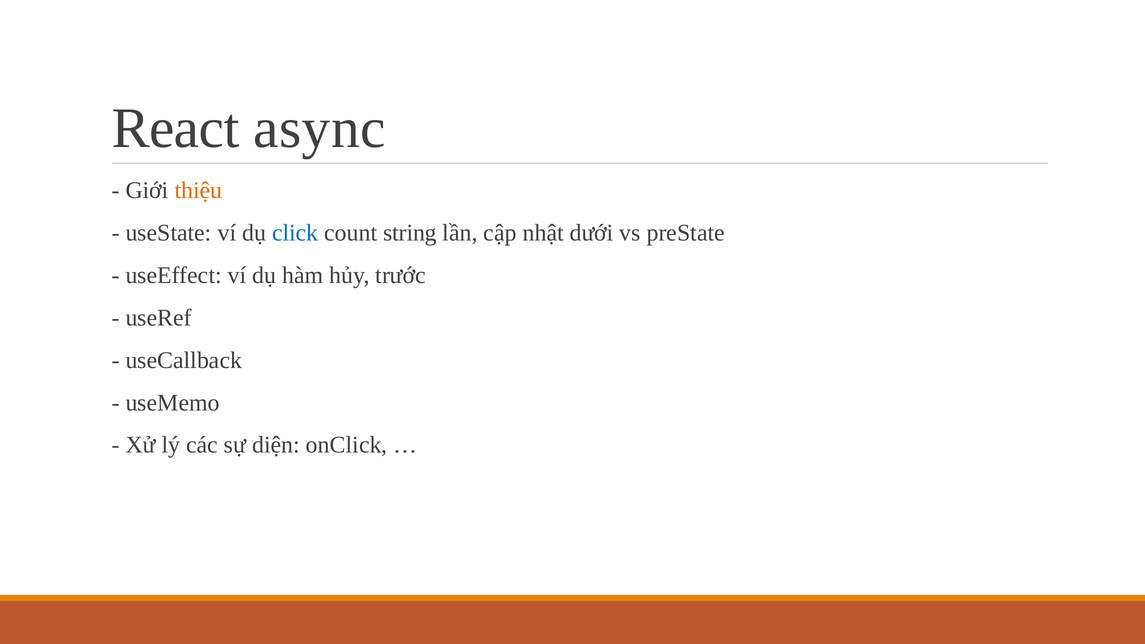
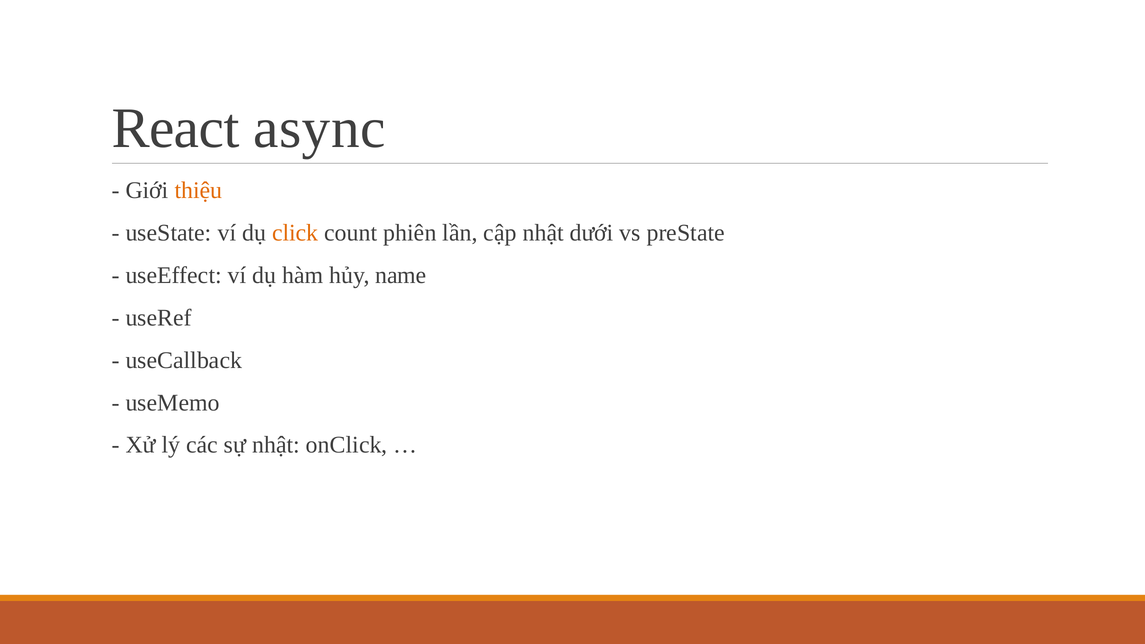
click colour: blue -> orange
string: string -> phiên
trước: trước -> name
sự diện: diện -> nhật
